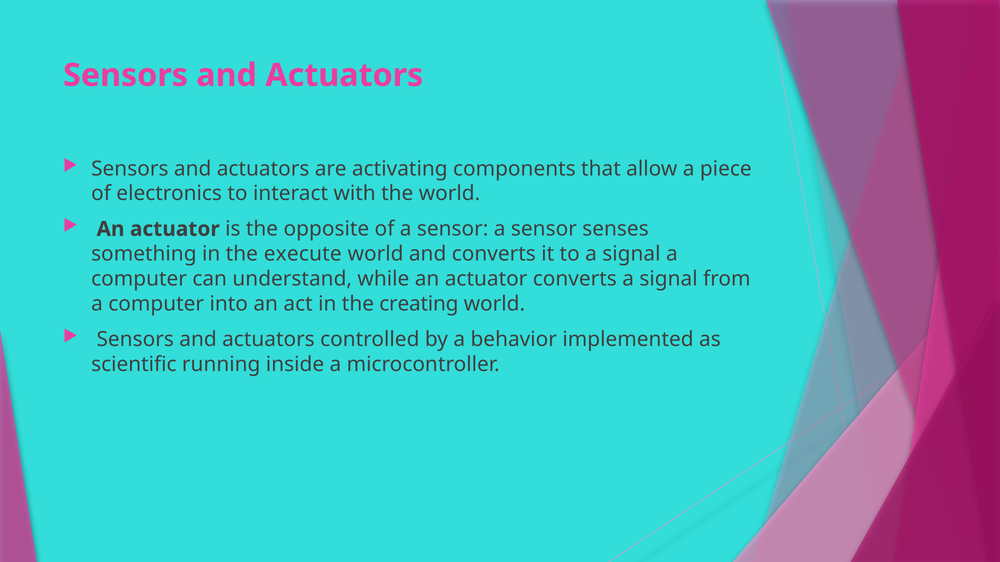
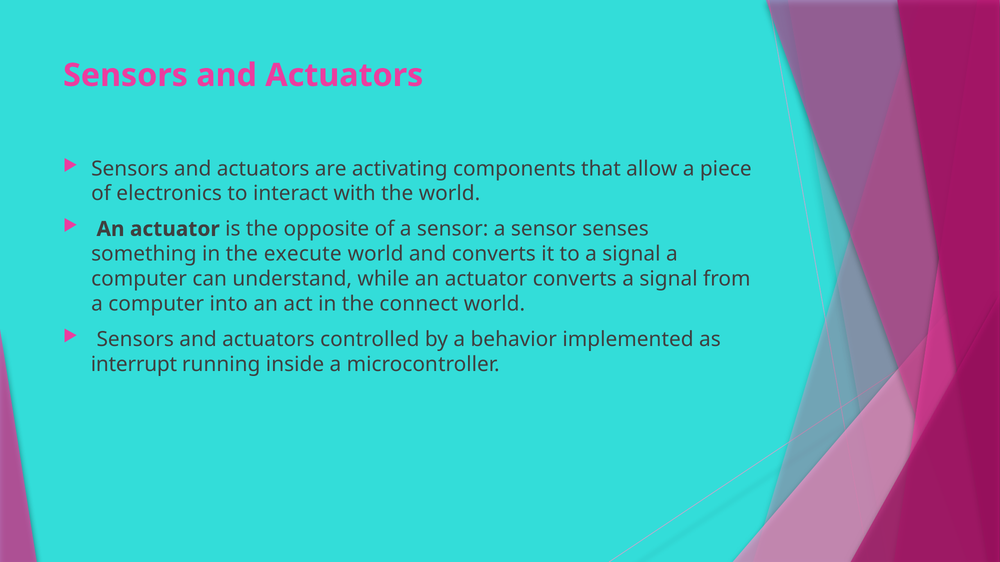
creating: creating -> connect
scientific: scientific -> interrupt
